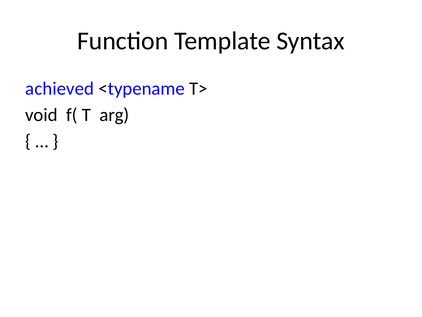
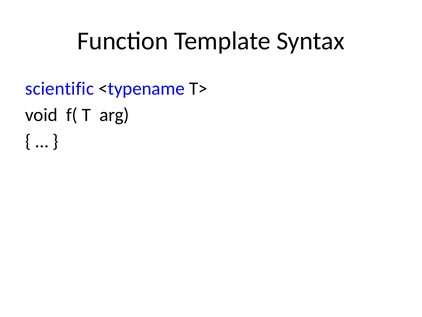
achieved: achieved -> scientific
